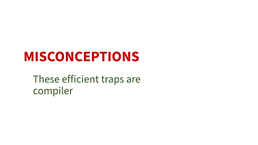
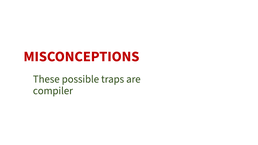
efficient: efficient -> possible
